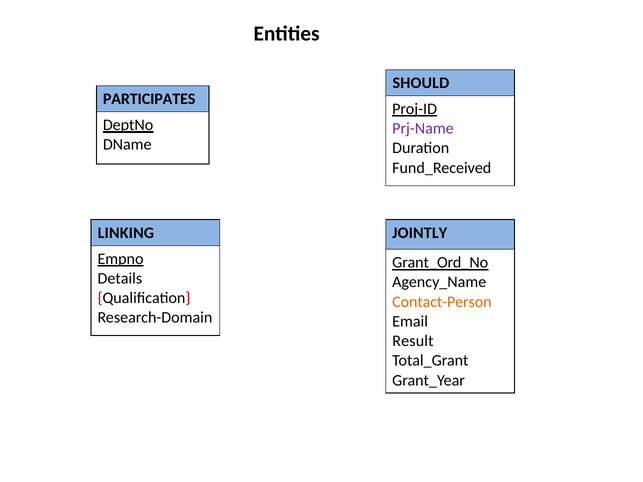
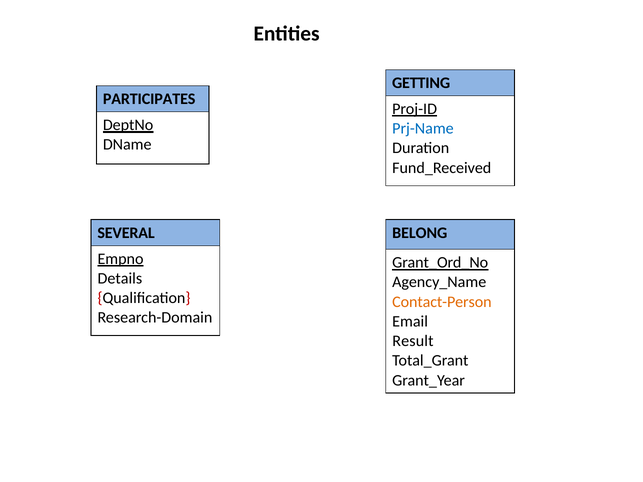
SHOULD: SHOULD -> GETTING
Prj-Name colour: purple -> blue
LINKING: LINKING -> SEVERAL
JOINTLY: JOINTLY -> BELONG
